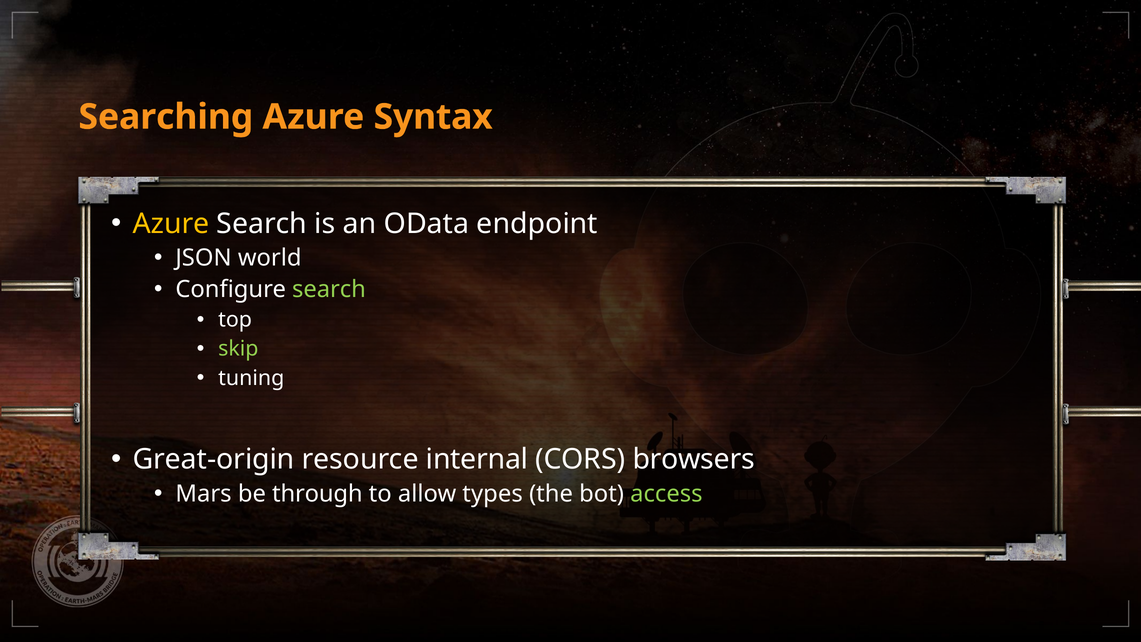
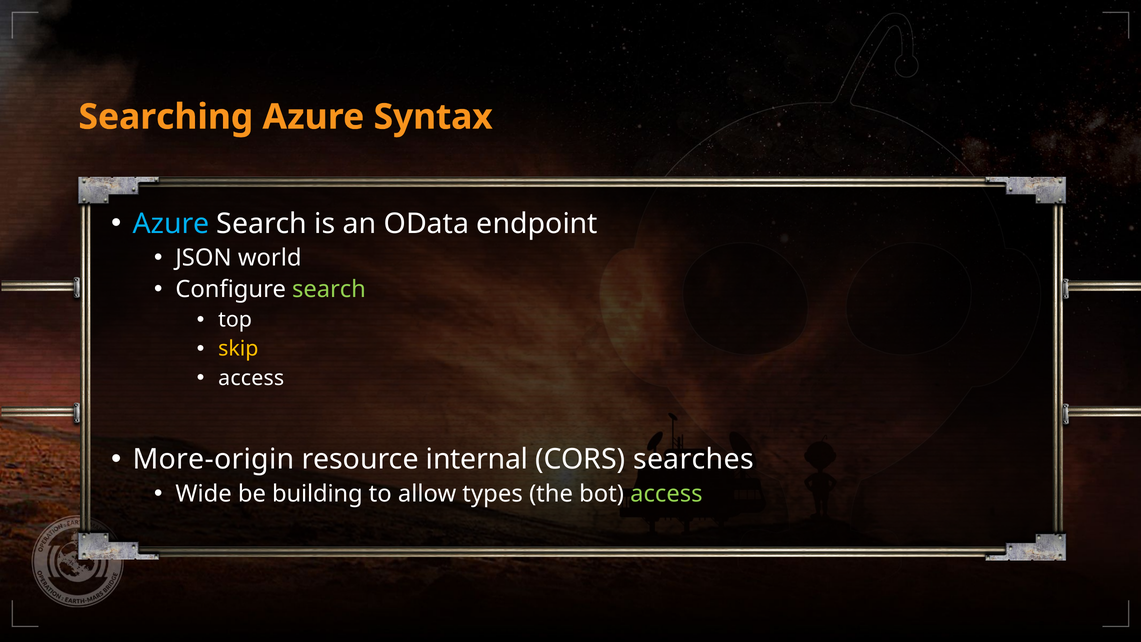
Azure at (171, 224) colour: yellow -> light blue
skip colour: light green -> yellow
tuning at (251, 378): tuning -> access
Great-origin: Great-origin -> More-origin
browsers: browsers -> searches
Mars: Mars -> Wide
through: through -> building
